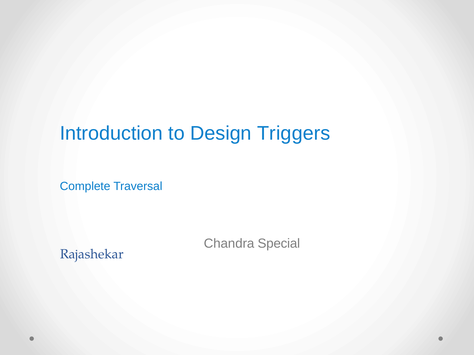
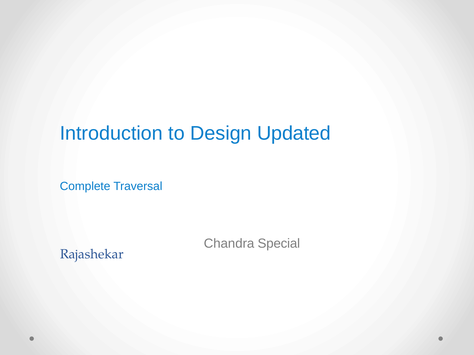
Triggers: Triggers -> Updated
